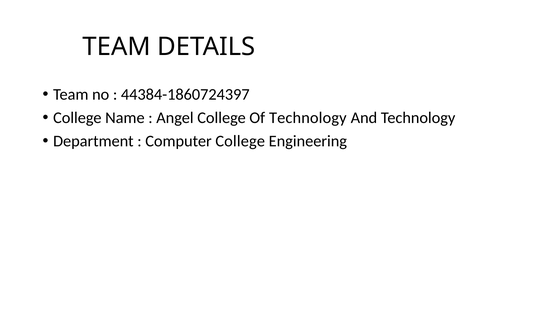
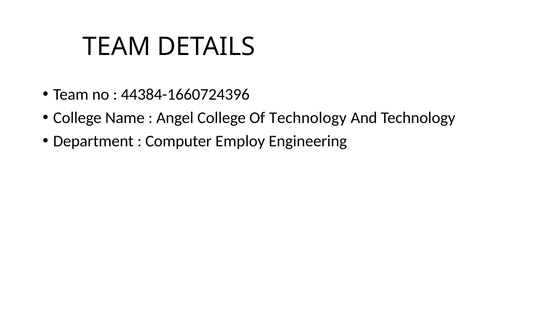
44384-1860724397: 44384-1860724397 -> 44384-1660724396
Computer College: College -> Employ
